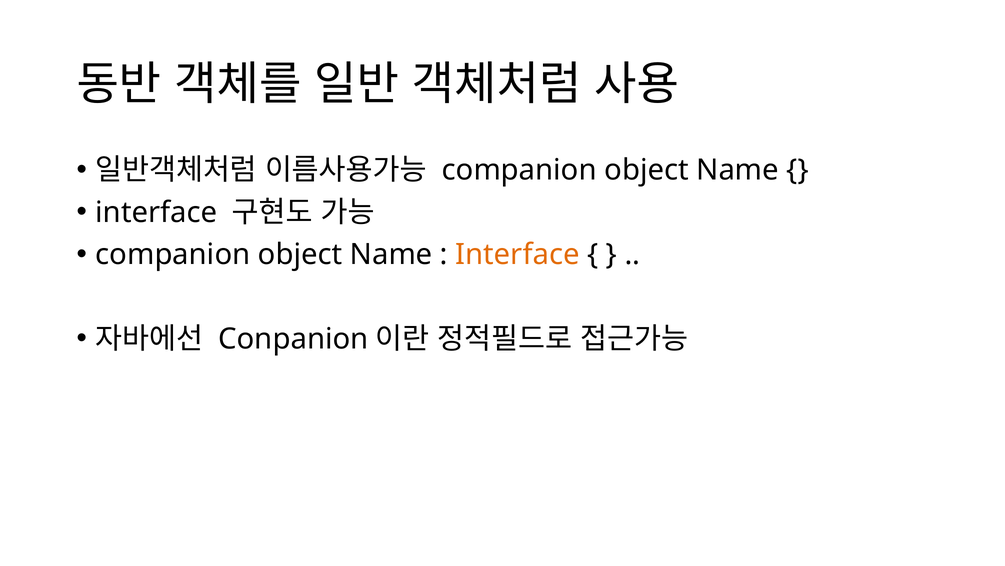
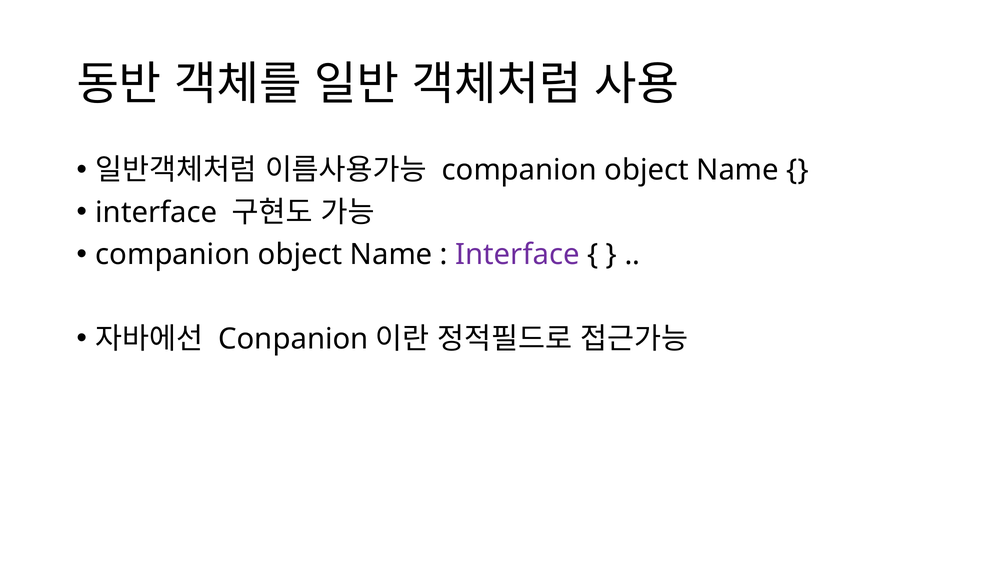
Interface at (518, 254) colour: orange -> purple
